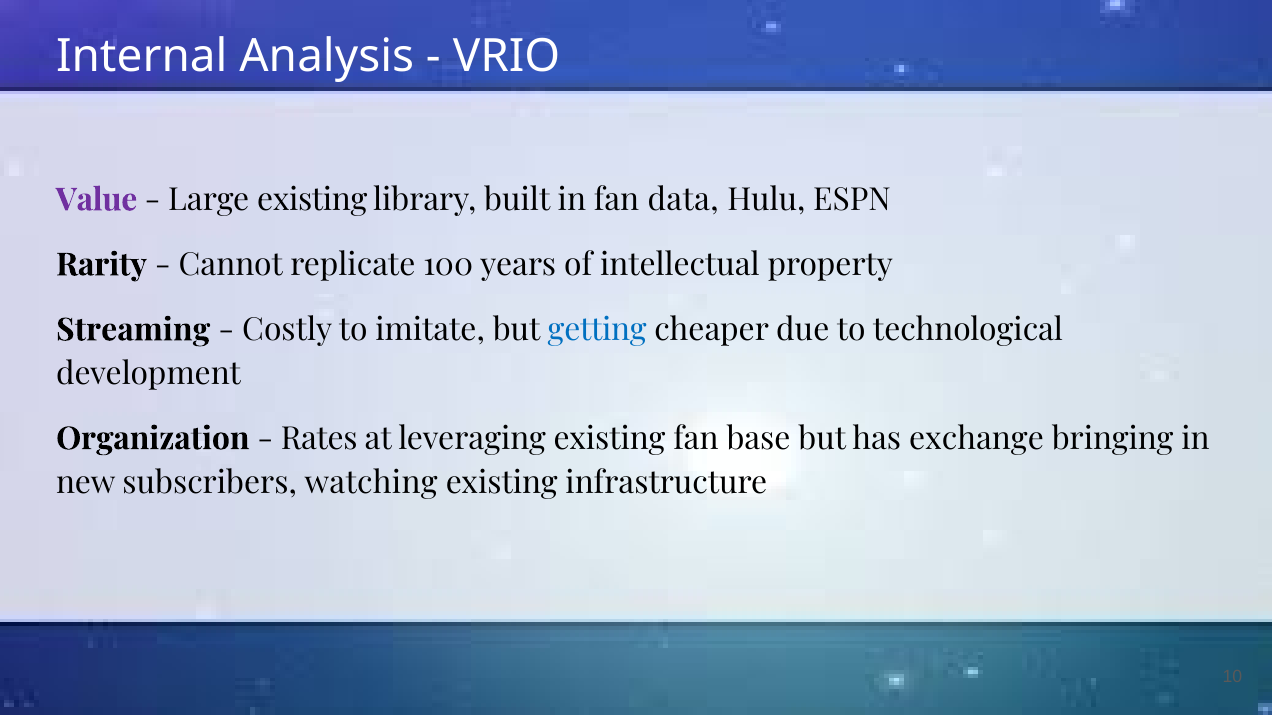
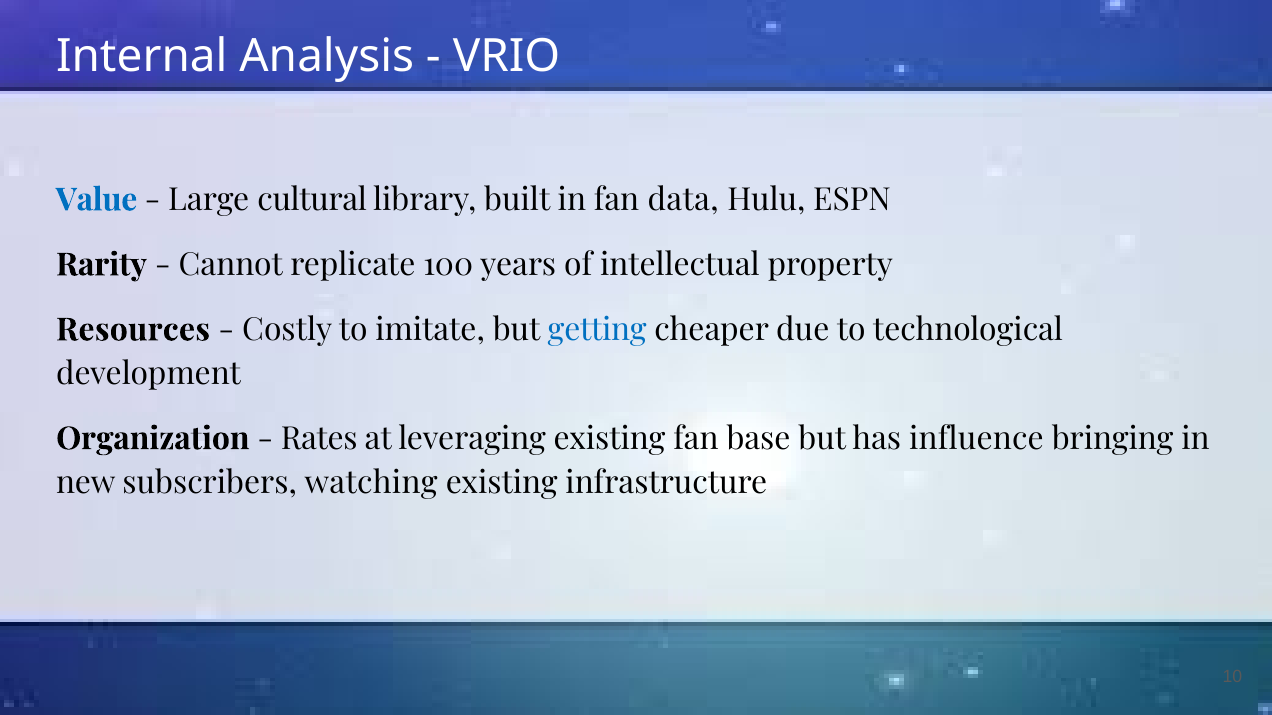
Value colour: purple -> blue
Large existing: existing -> cultural
Streaming: Streaming -> Resources
exchange: exchange -> influence
